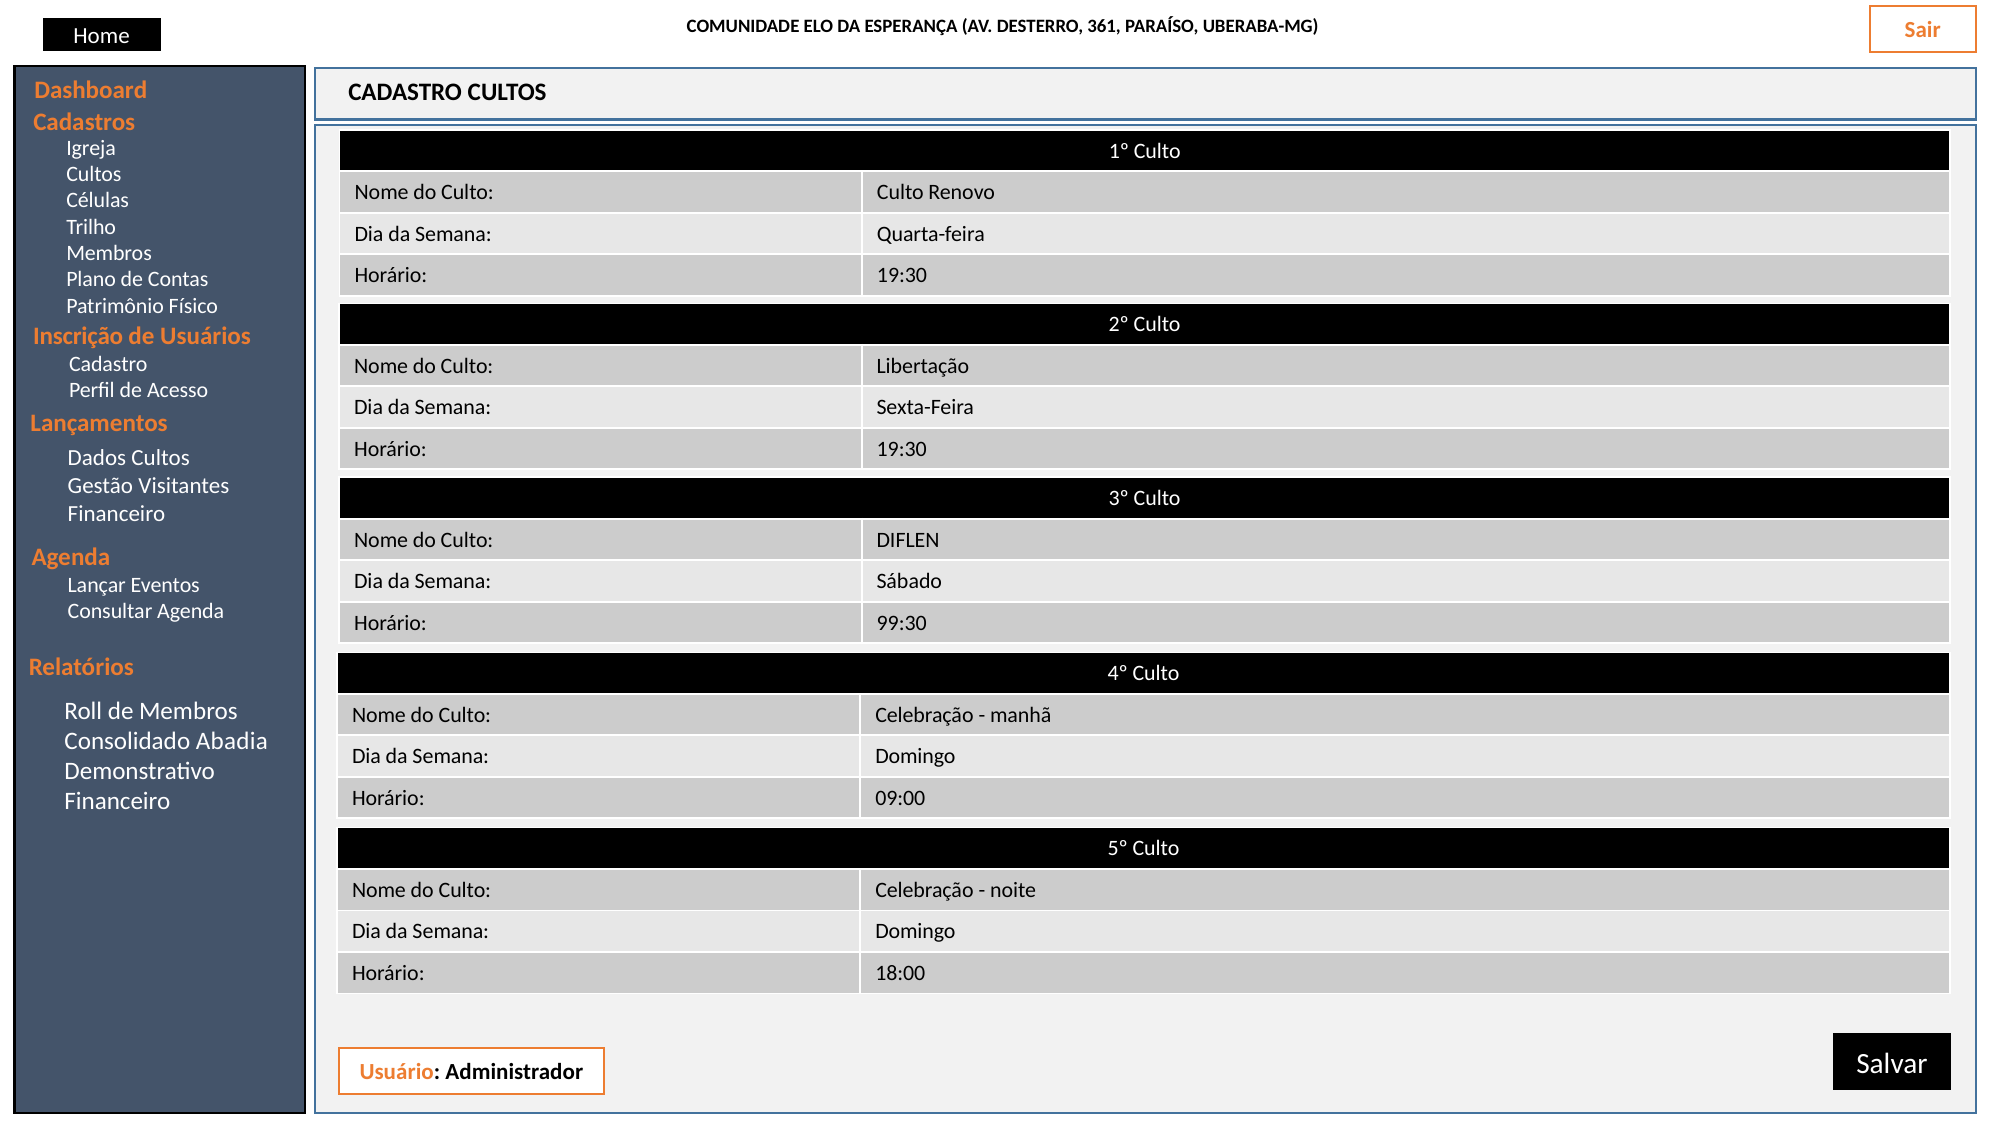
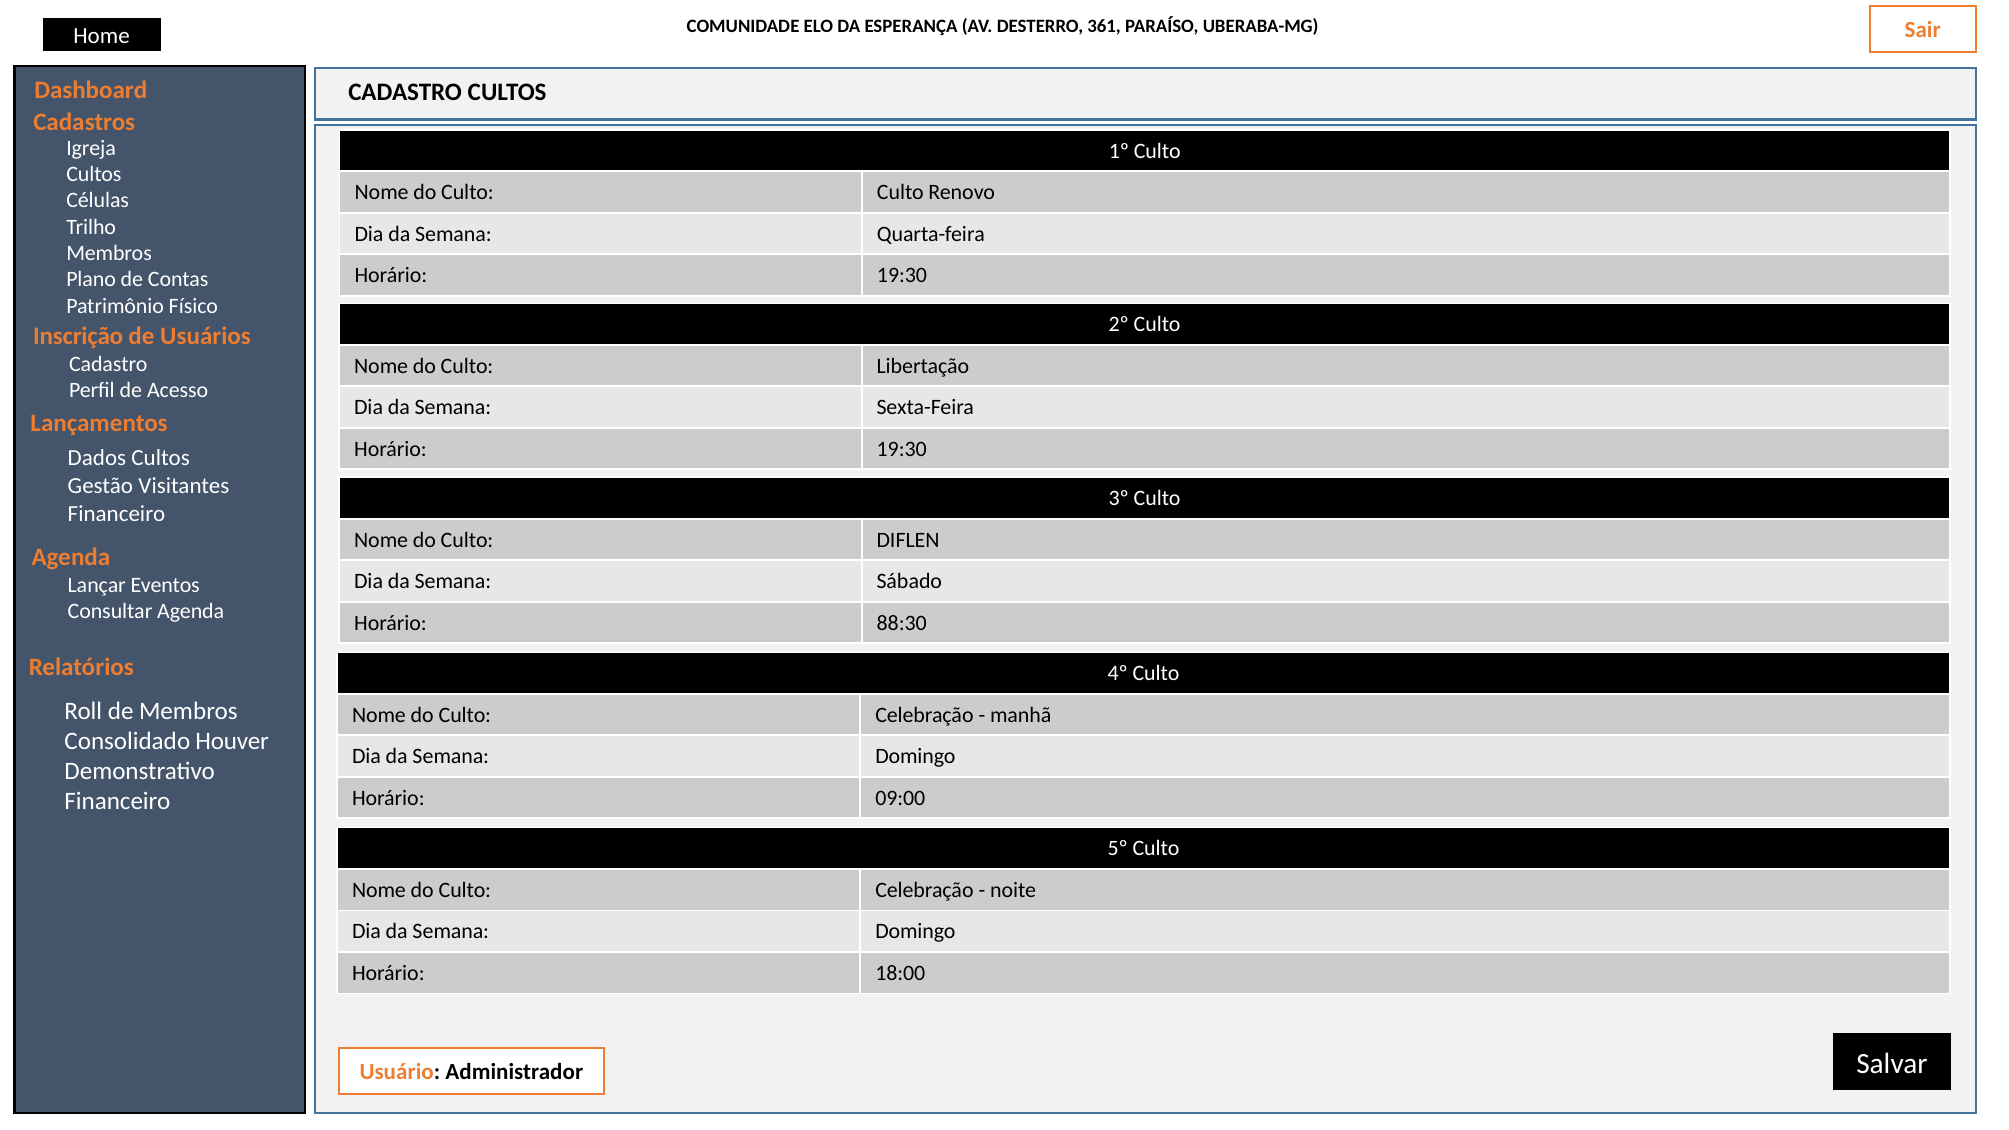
99:30: 99:30 -> 88:30
Abadia: Abadia -> Houver
